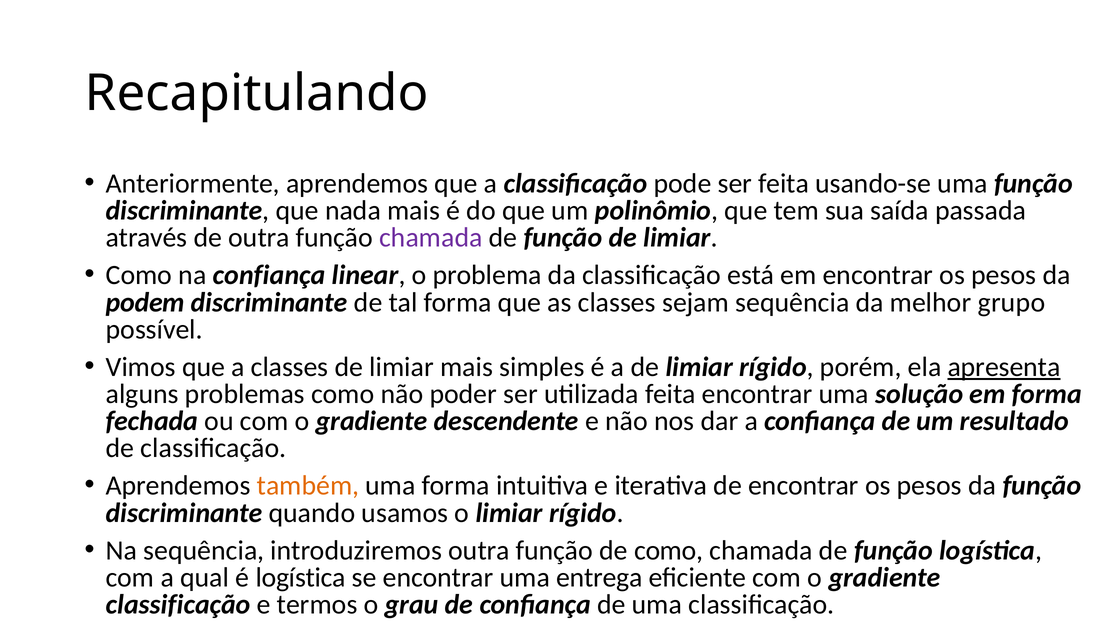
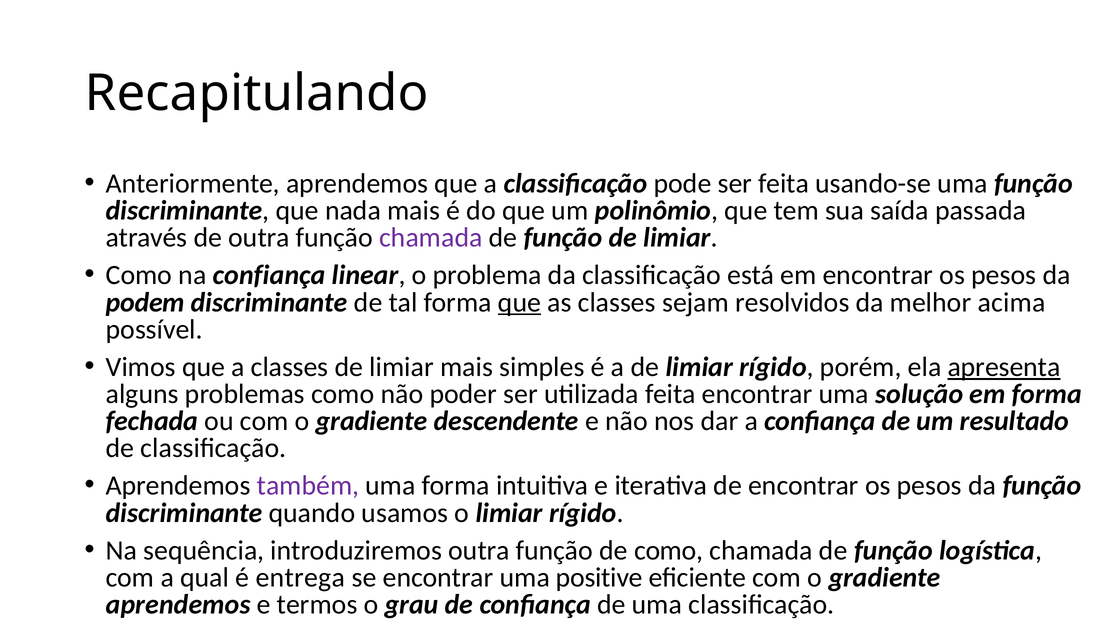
que at (519, 302) underline: none -> present
sejam sequência: sequência -> resolvidos
grupo: grupo -> acima
também colour: orange -> purple
é logística: logística -> entrega
entrega: entrega -> positive
classificação at (178, 604): classificação -> aprendemos
